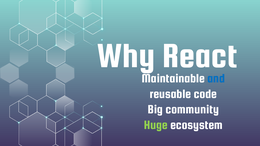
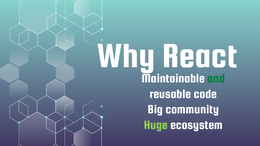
and colour: blue -> green
